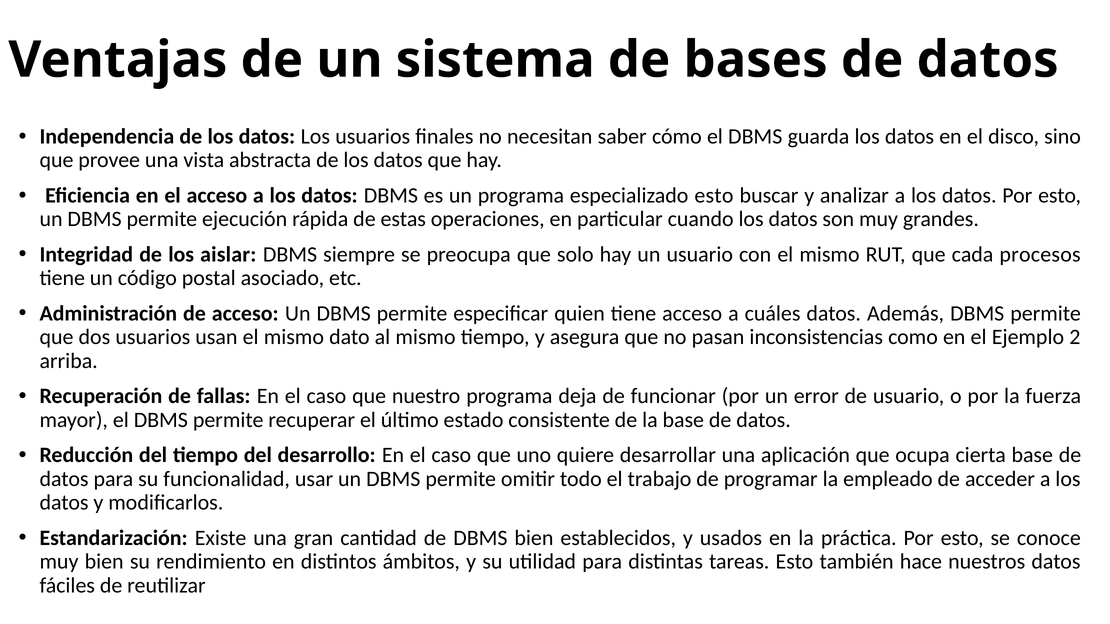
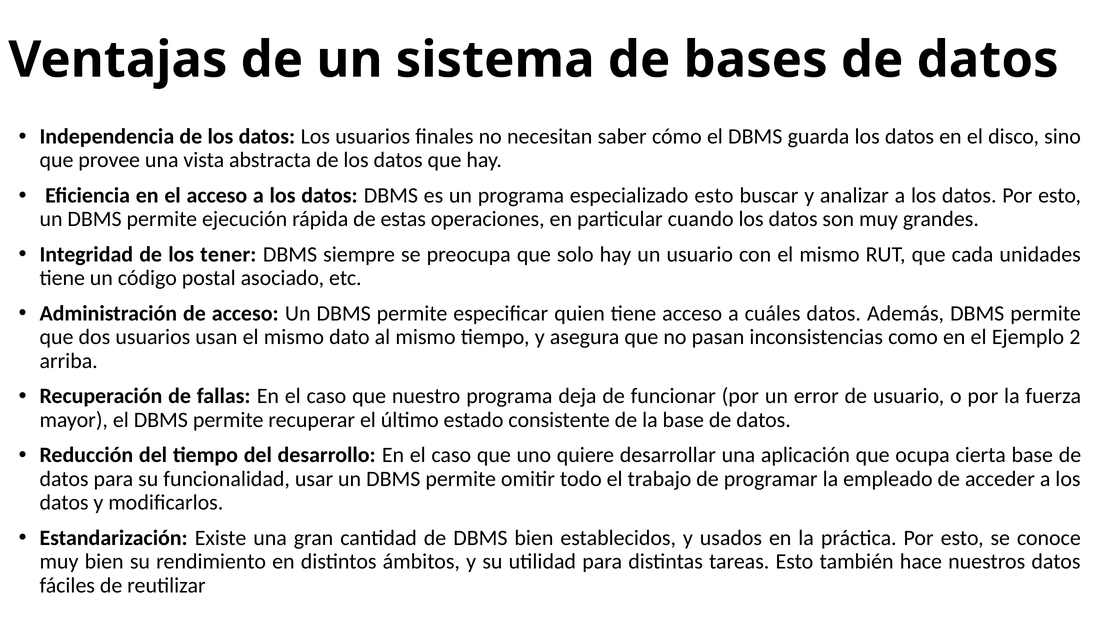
aislar: aislar -> tener
procesos: procesos -> unidades
